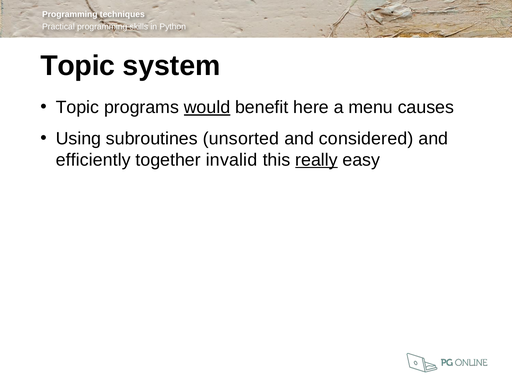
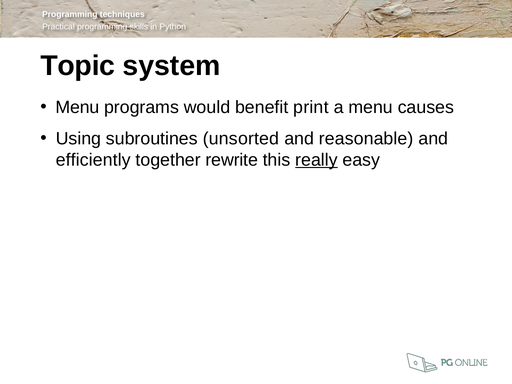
Topic at (77, 107): Topic -> Menu
would underline: present -> none
here: here -> print
considered: considered -> reasonable
invalid: invalid -> rewrite
